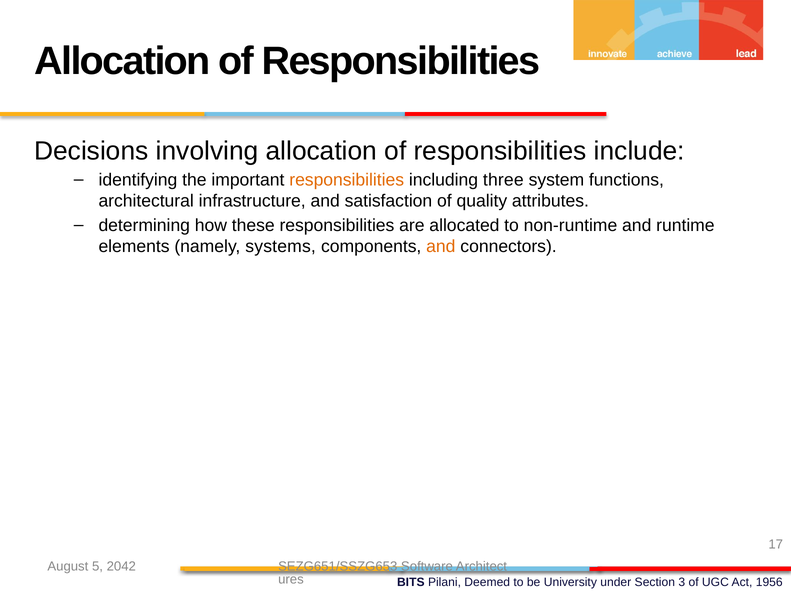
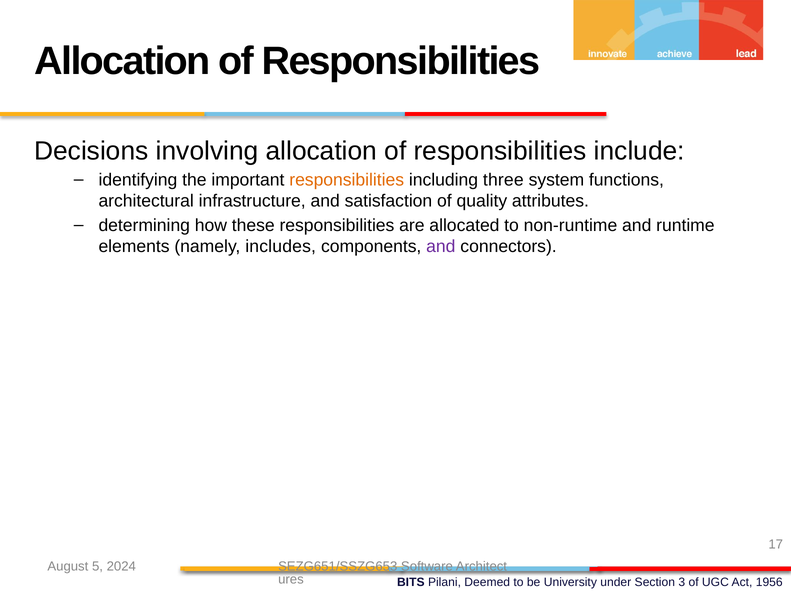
systems: systems -> includes
and at (441, 247) colour: orange -> purple
2042: 2042 -> 2024
